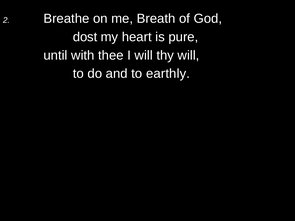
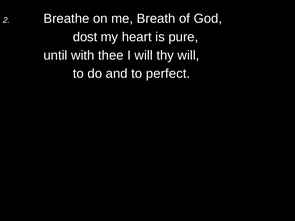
earthly: earthly -> perfect
